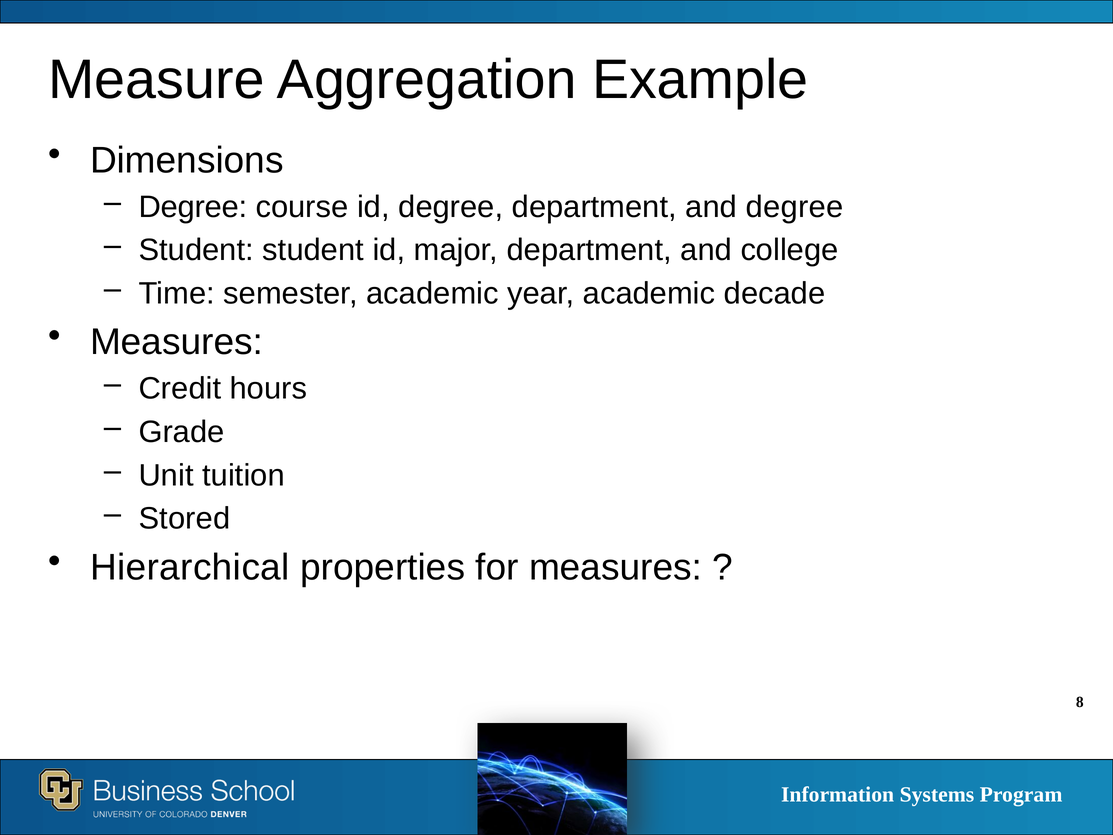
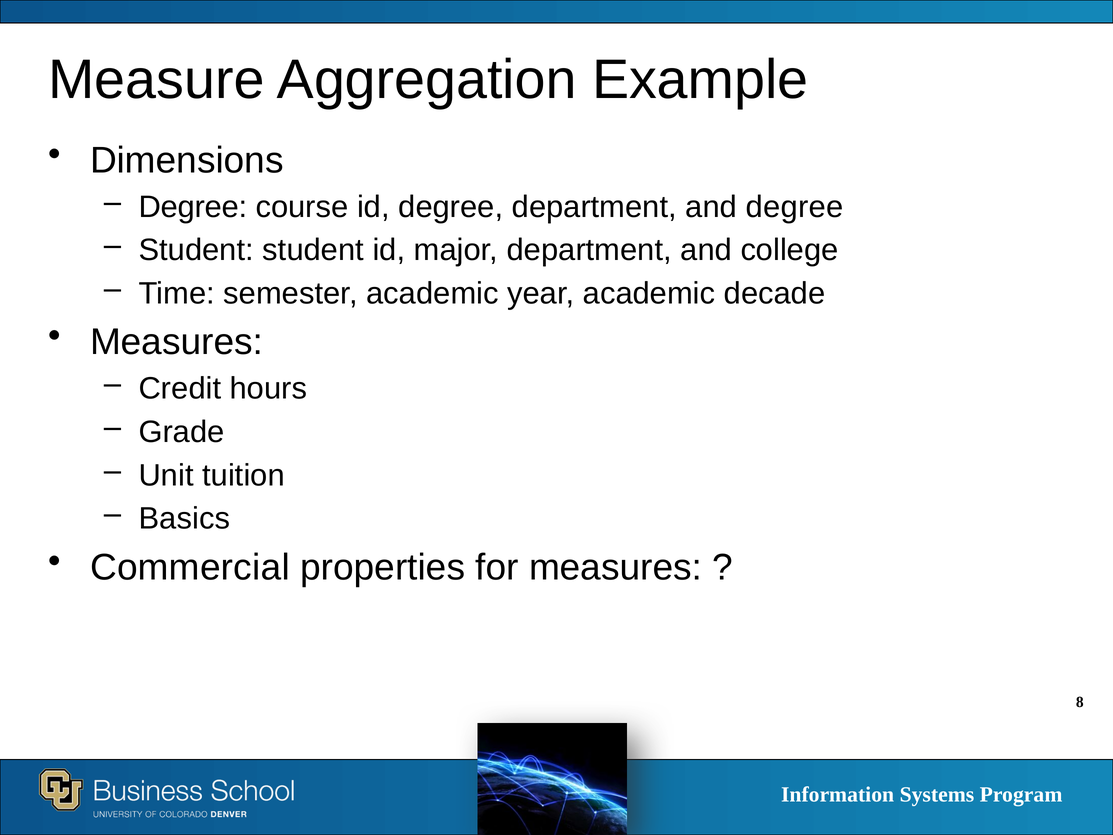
Stored: Stored -> Basics
Hierarchical: Hierarchical -> Commercial
